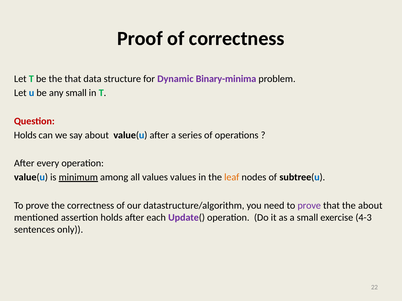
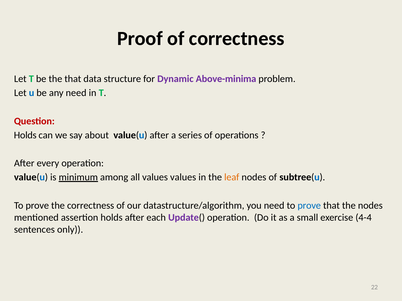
Binary-minima: Binary-minima -> Above-minima
any small: small -> need
prove at (309, 206) colour: purple -> blue
the about: about -> nodes
4-3: 4-3 -> 4-4
